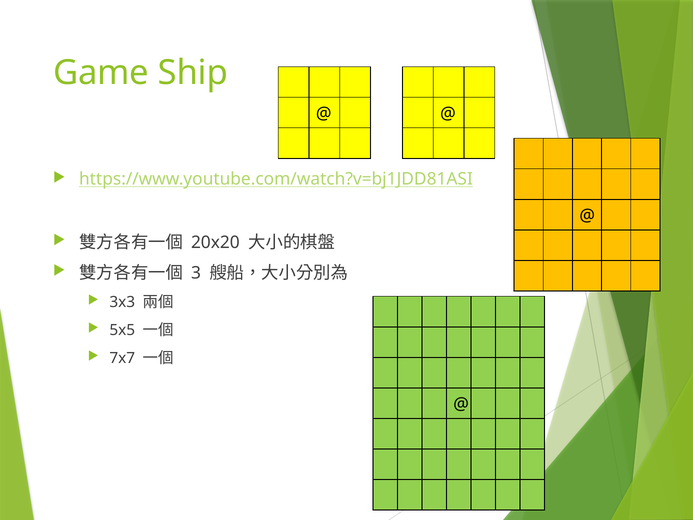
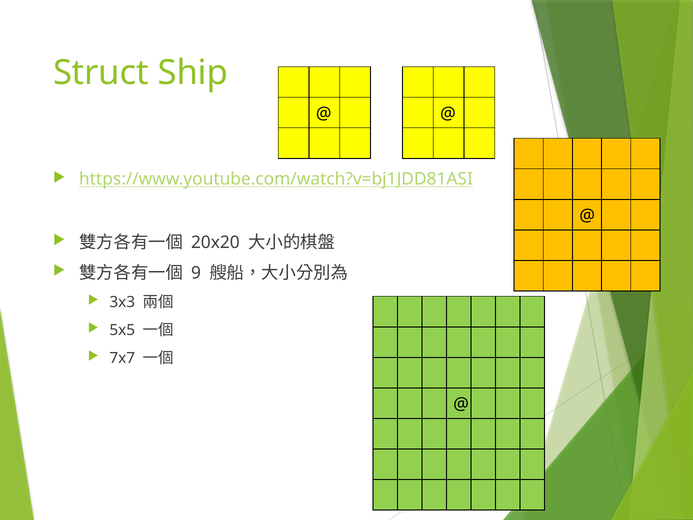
Game: Game -> Struct
3: 3 -> 9
